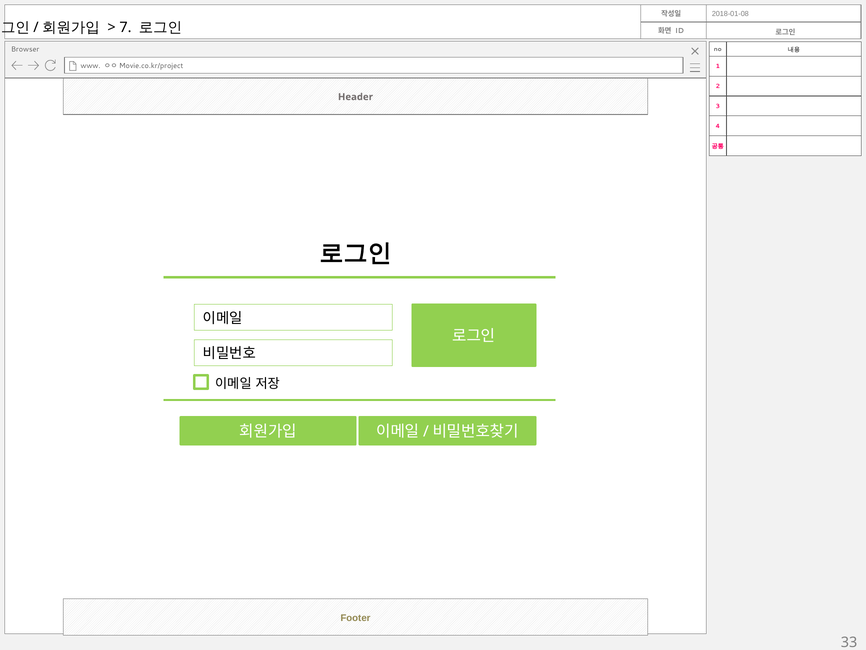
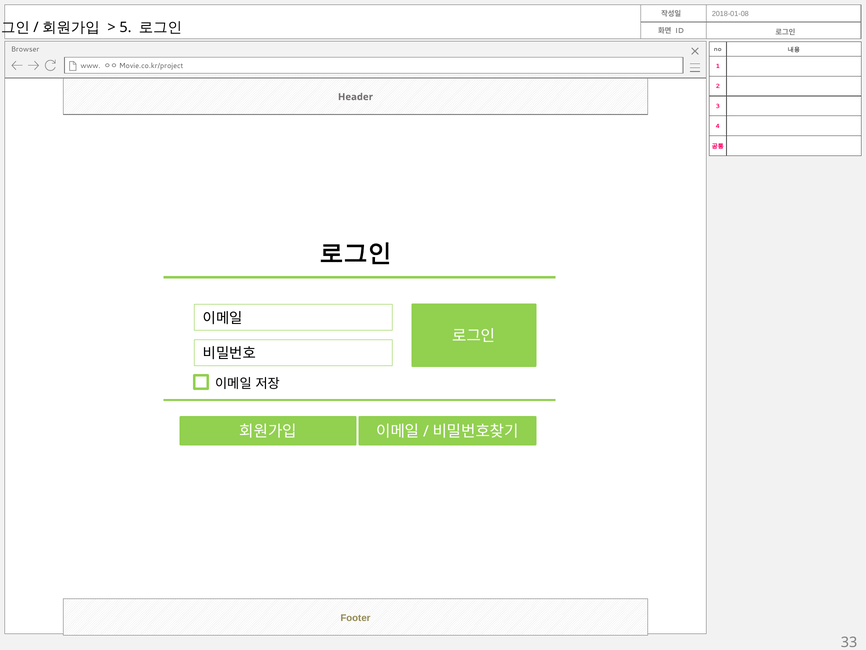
7: 7 -> 5
